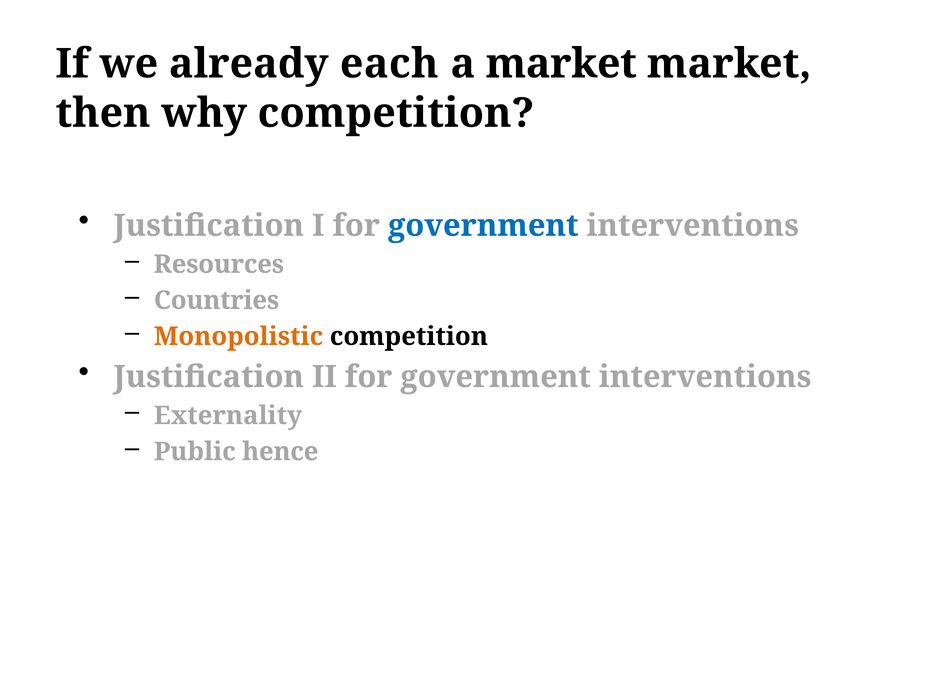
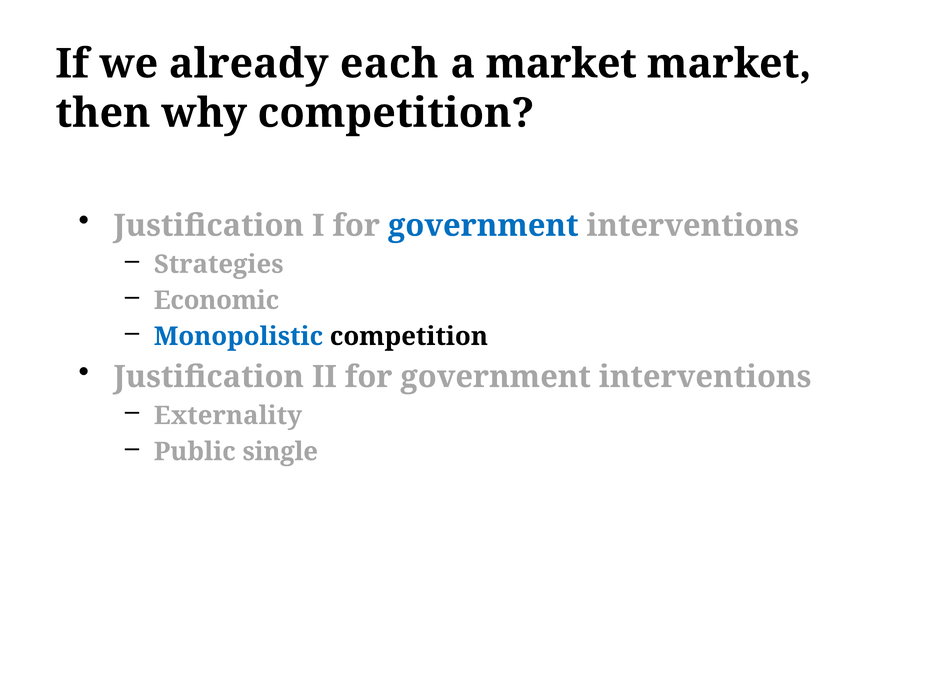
Resources: Resources -> Strategies
Countries: Countries -> Economic
Monopolistic colour: orange -> blue
hence: hence -> single
